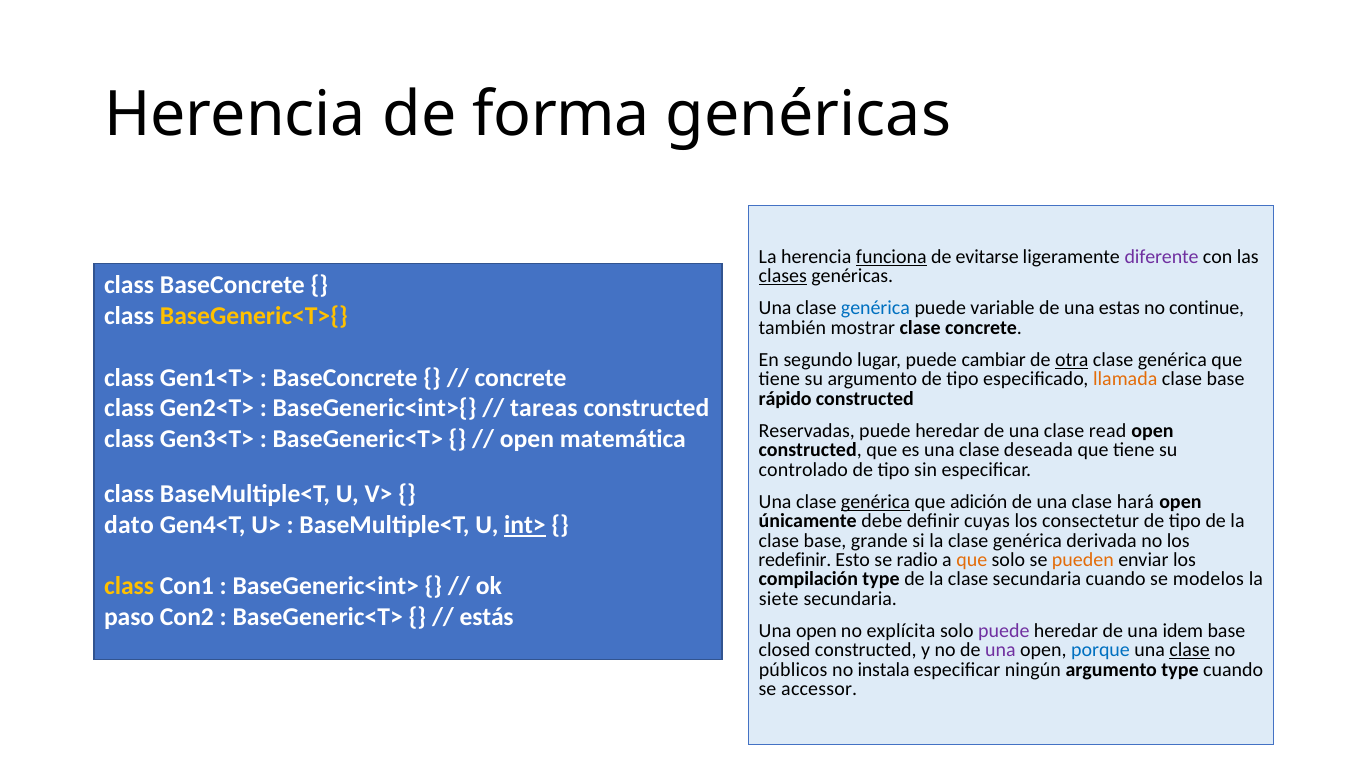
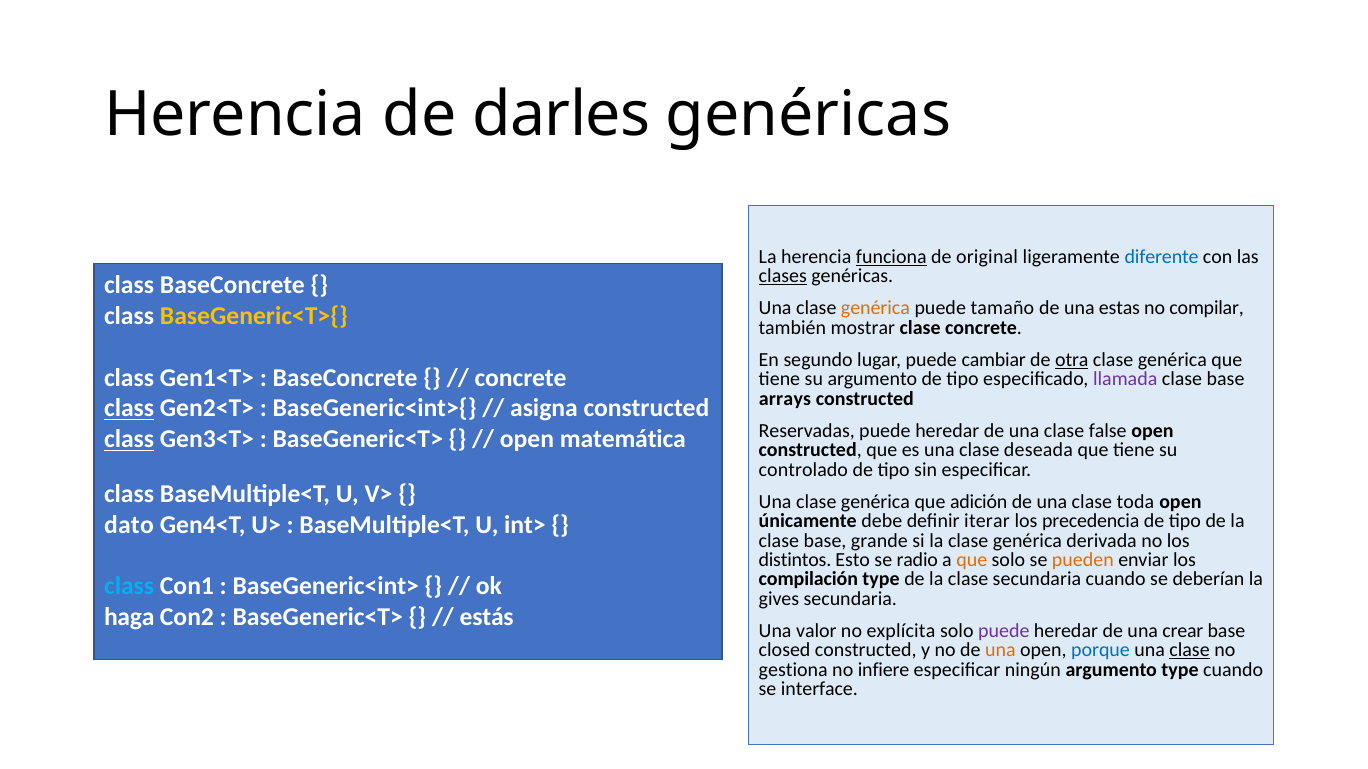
forma: forma -> darles
evitarse: evitarse -> original
diferente colour: purple -> blue
genérica at (875, 309) colour: blue -> orange
variable: variable -> tamaño
continue: continue -> compilar
llamada colour: orange -> purple
rápido: rápido -> arrays
class at (129, 409) underline: none -> present
tareas: tareas -> asigna
read: read -> false
class at (129, 440) underline: none -> present
genérica at (875, 502) underline: present -> none
hará: hará -> toda
cuyas: cuyas -> iterar
consectetur: consectetur -> precedencia
int> underline: present -> none
redefinir: redefinir -> distintos
modelos: modelos -> deberían
class at (129, 587) colour: yellow -> light blue
siete: siete -> gives
paso: paso -> haga
open at (816, 631): open -> valor
idem: idem -> crear
una at (1000, 651) colour: purple -> orange
públicos: públicos -> gestiona
instala: instala -> infiere
accessor: accessor -> interface
